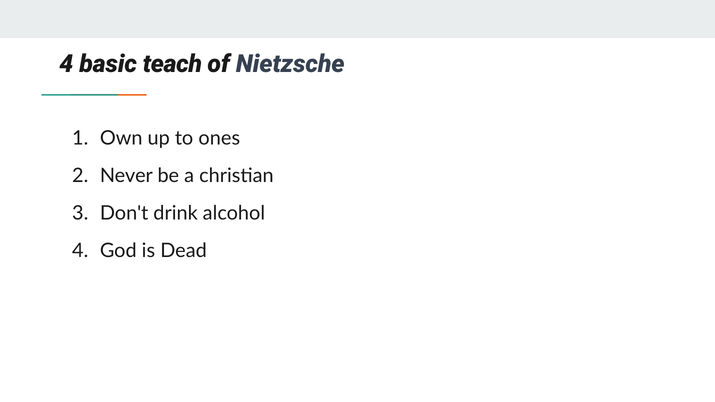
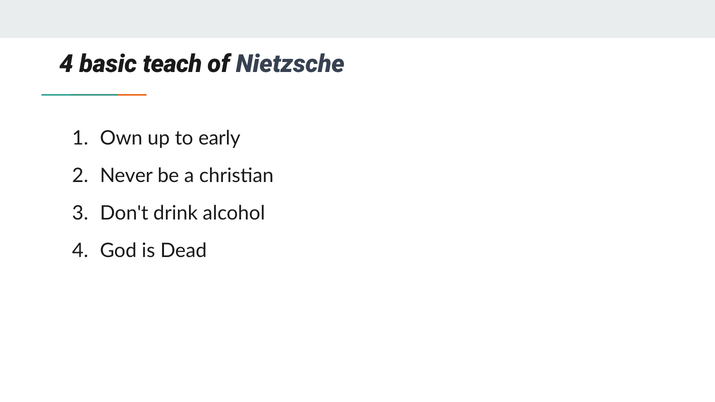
ones: ones -> early
